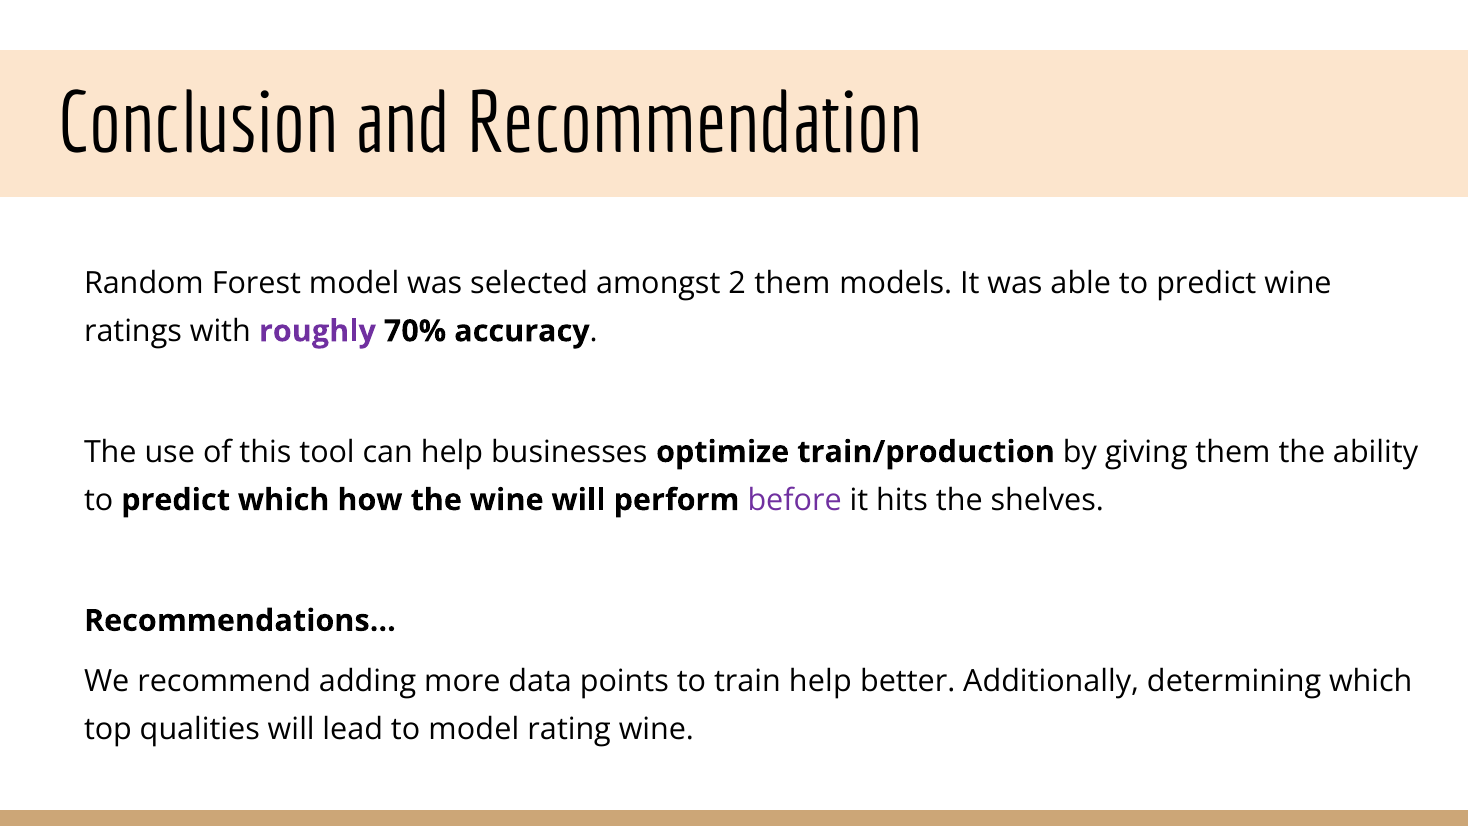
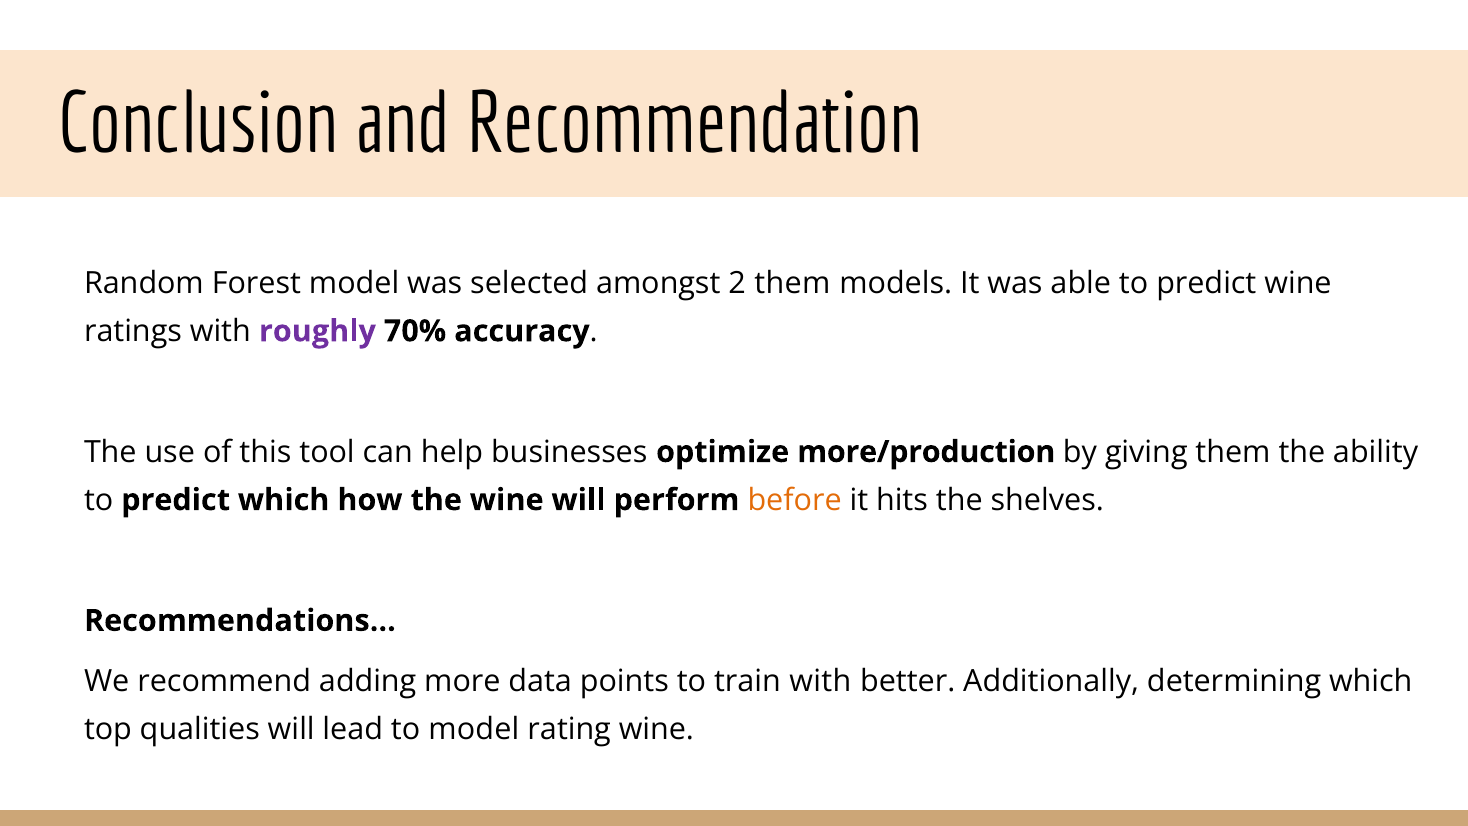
train/production: train/production -> more/production
before colour: purple -> orange
train help: help -> with
